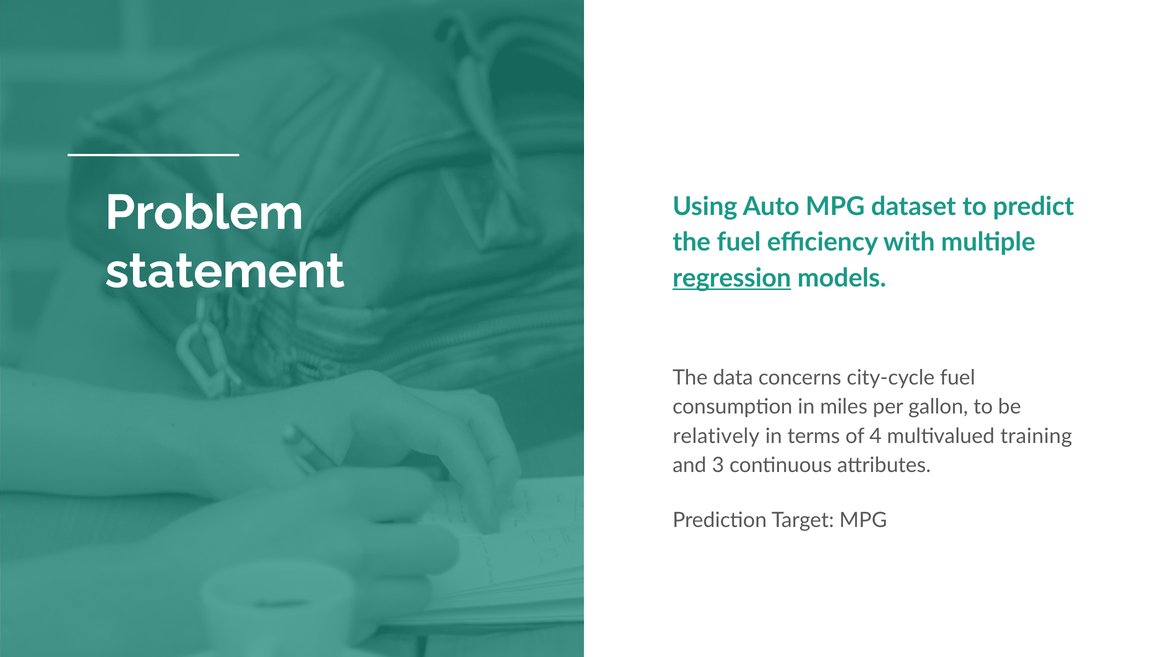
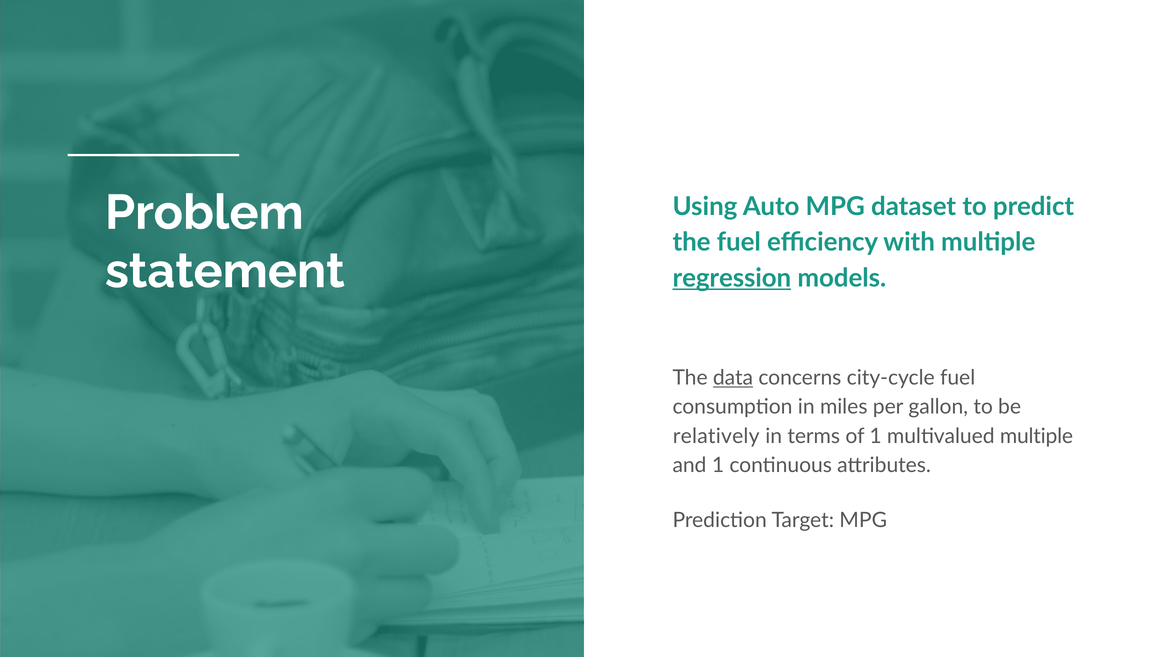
data underline: none -> present
of 4: 4 -> 1
multivalued training: training -> multiple
and 3: 3 -> 1
